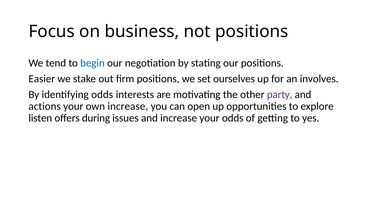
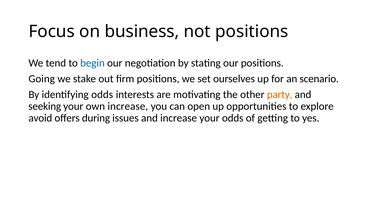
Easier: Easier -> Going
involves: involves -> scenario
party colour: purple -> orange
actions: actions -> seeking
listen: listen -> avoid
